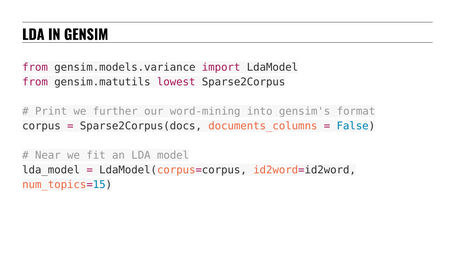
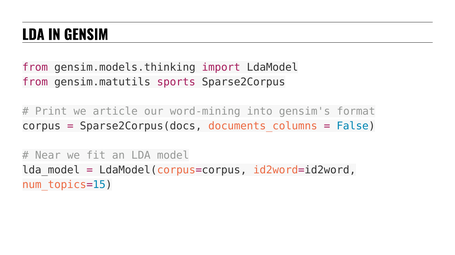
gensim.models.variance: gensim.models.variance -> gensim.models.thinking
lowest: lowest -> sports
further: further -> article
